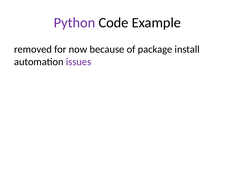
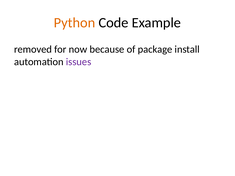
Python colour: purple -> orange
